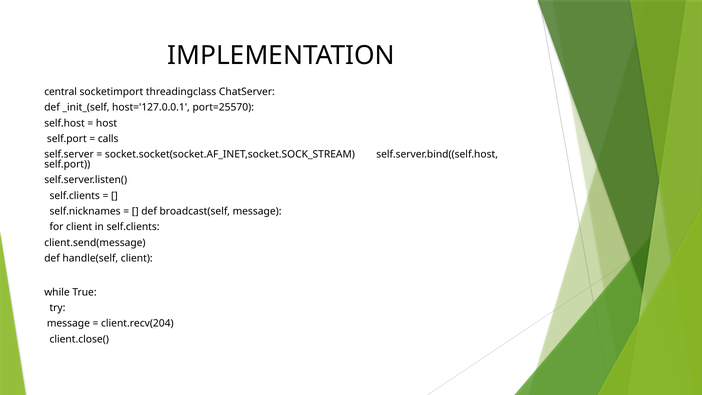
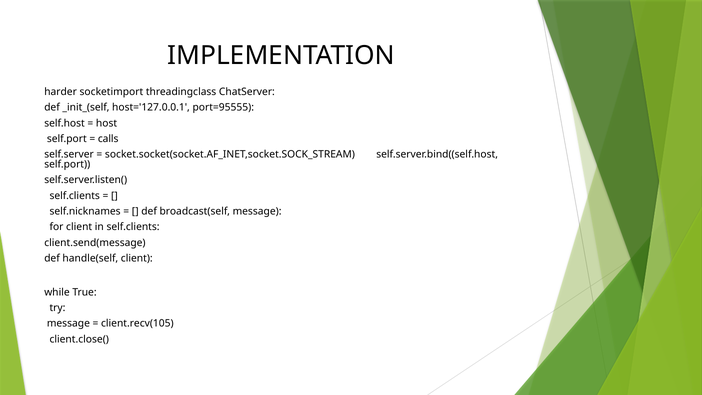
central: central -> harder
port=25570: port=25570 -> port=95555
client.recv(204: client.recv(204 -> client.recv(105
